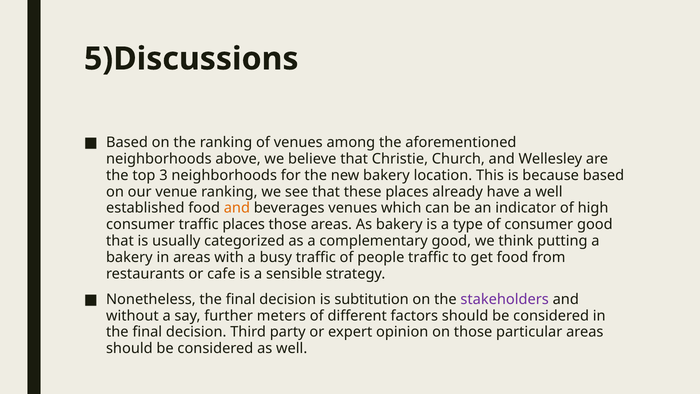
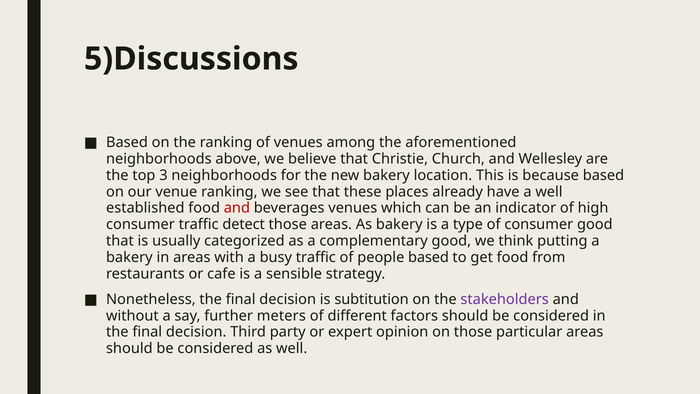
and at (237, 208) colour: orange -> red
traffic places: places -> detect
people traffic: traffic -> based
